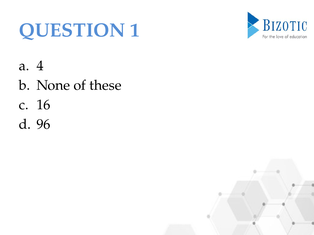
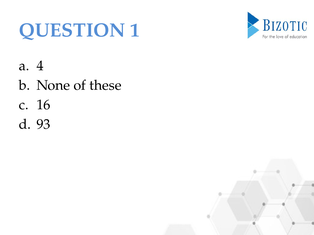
96: 96 -> 93
